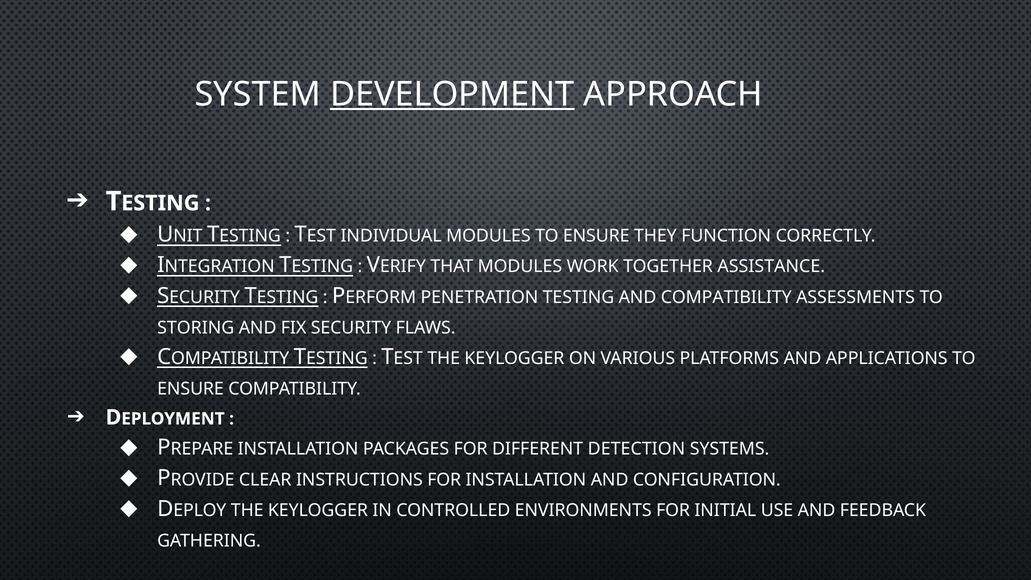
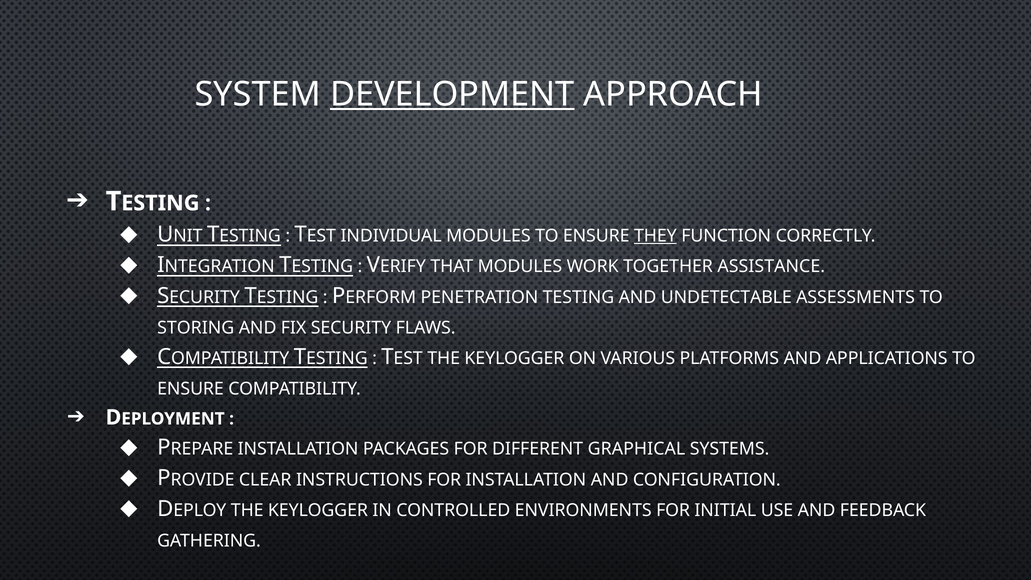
THEY underline: none -> present
AND COMPATIBILITY: COMPATIBILITY -> UNDETECTABLE
DETECTION: DETECTION -> GRAPHICAL
